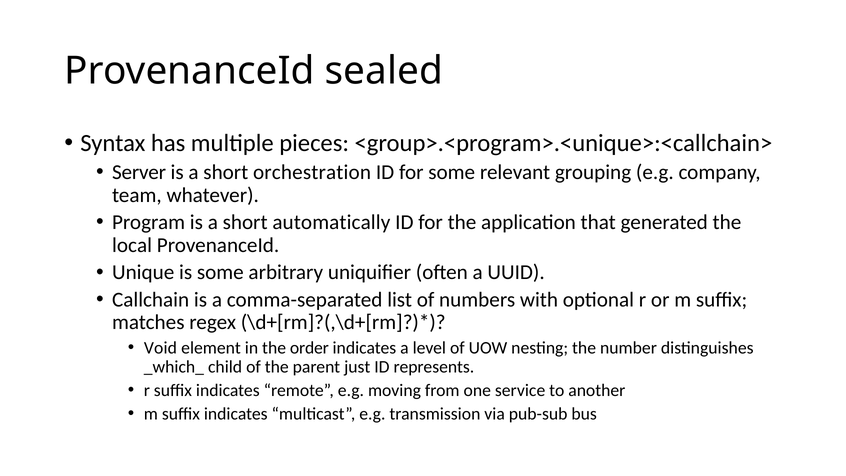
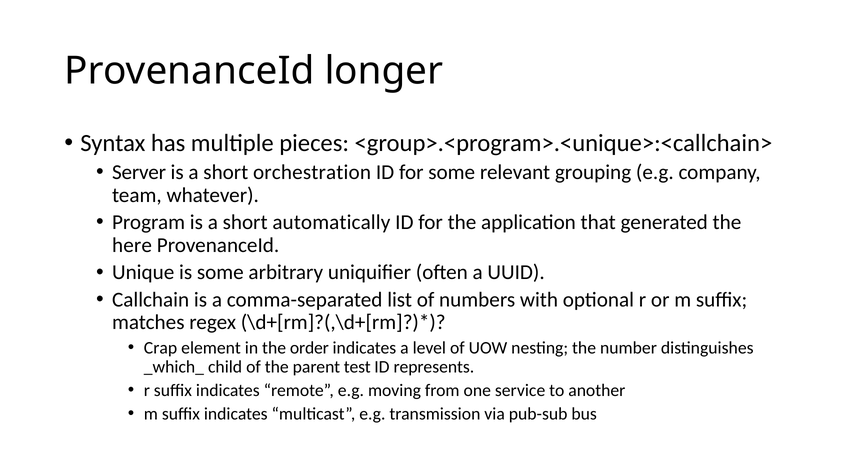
sealed: sealed -> longer
local: local -> here
Void: Void -> Crap
just: just -> test
